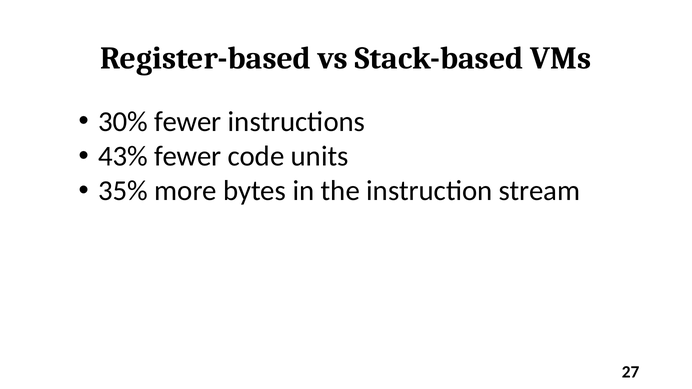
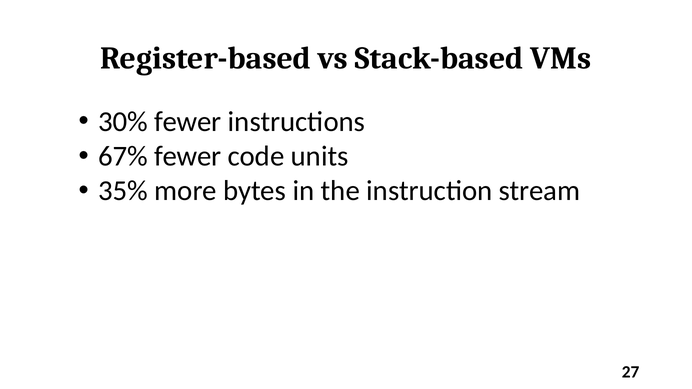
43%: 43% -> 67%
